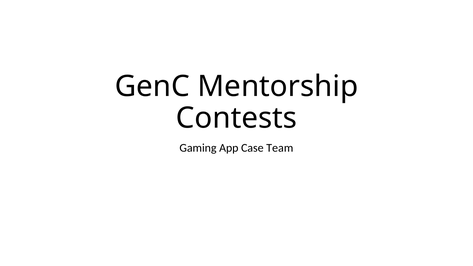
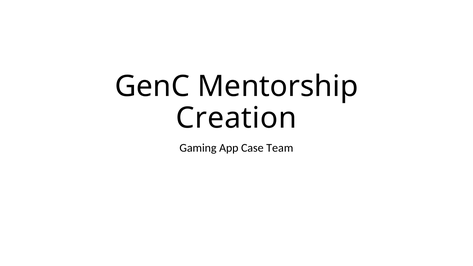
Contests: Contests -> Creation
